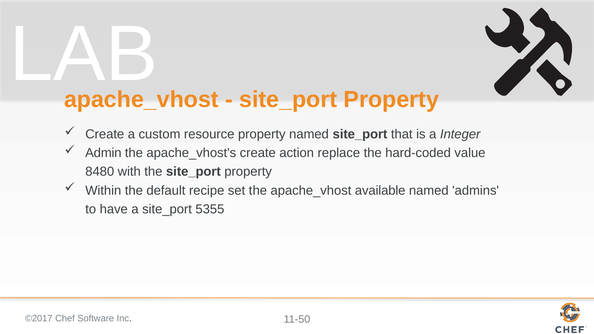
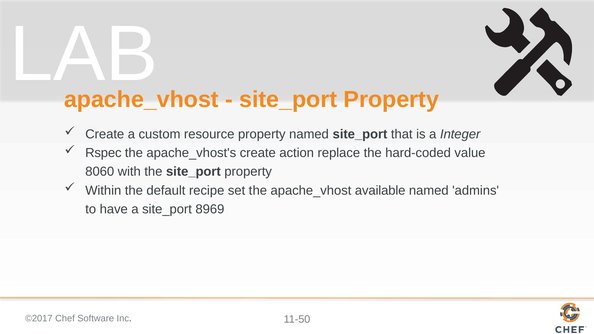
Admin: Admin -> Rspec
8480: 8480 -> 8060
5355: 5355 -> 8969
